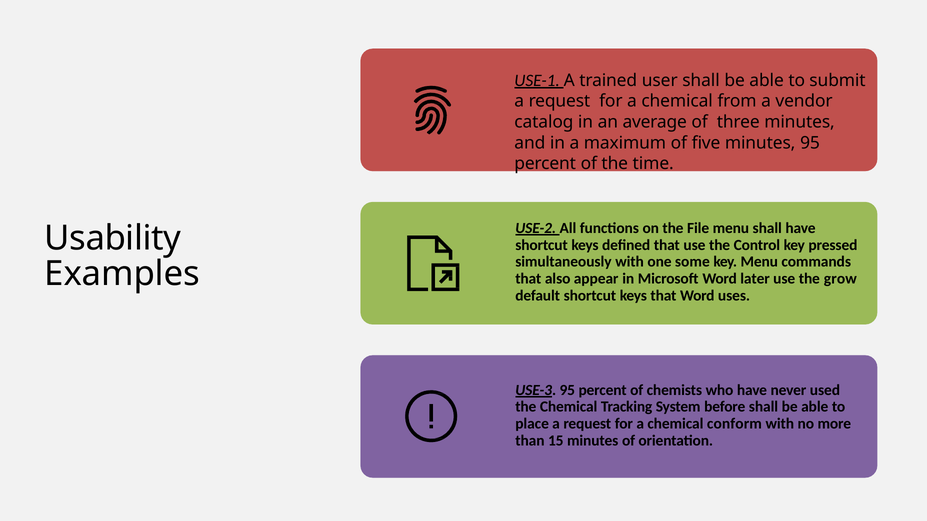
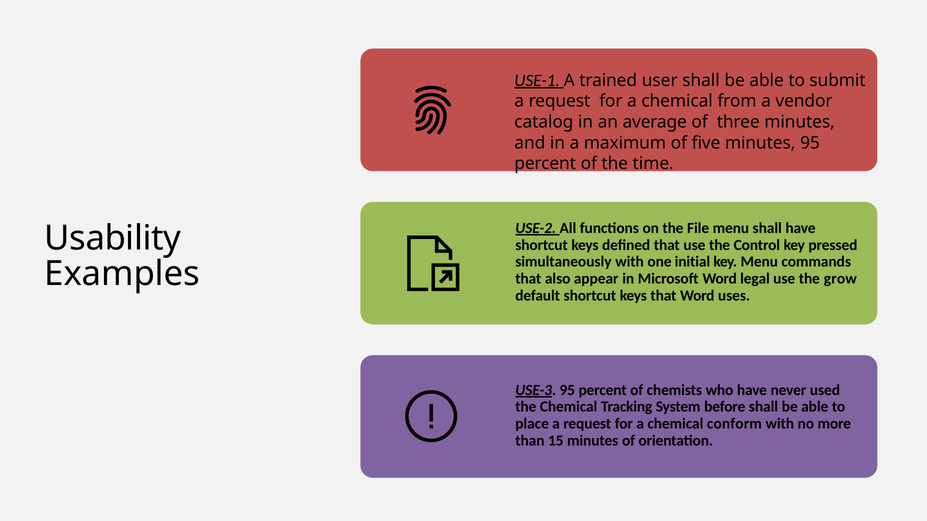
some: some -> initial
later: later -> legal
